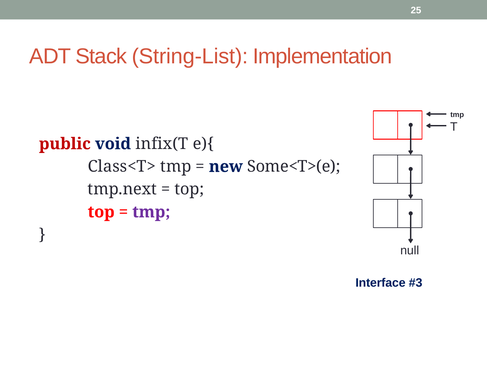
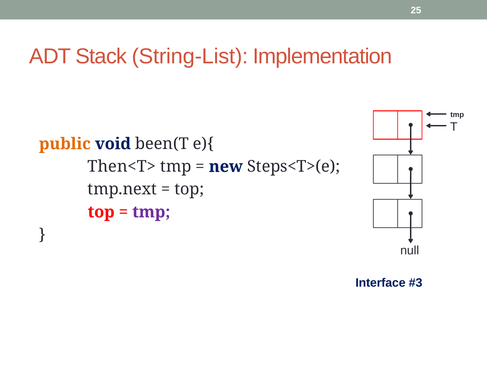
public colour: red -> orange
infix(T: infix(T -> been(T
Class<T>: Class<T> -> Then<T>
Some<T>(e: Some<T>(e -> Steps<T>(e
